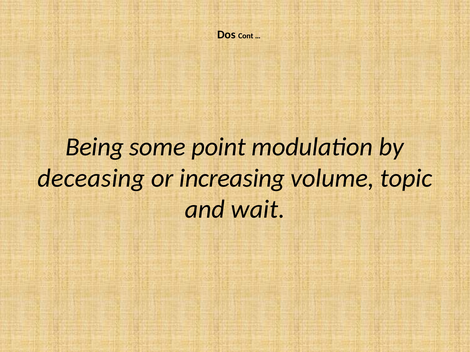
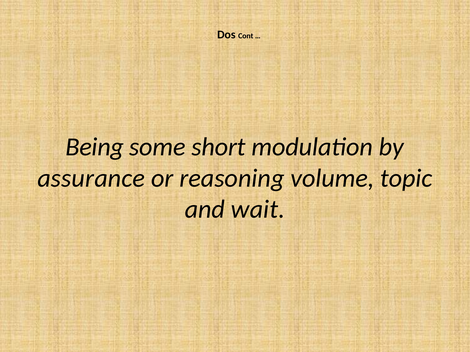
point: point -> short
deceasing: deceasing -> assurance
increasing: increasing -> reasoning
